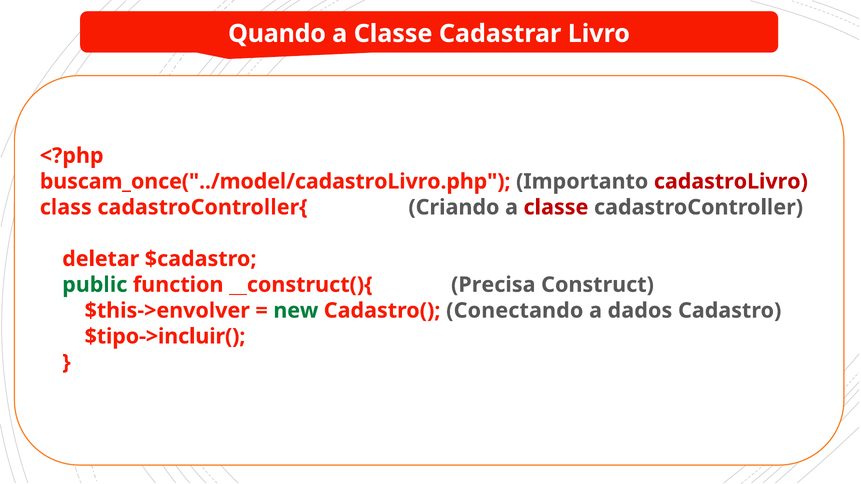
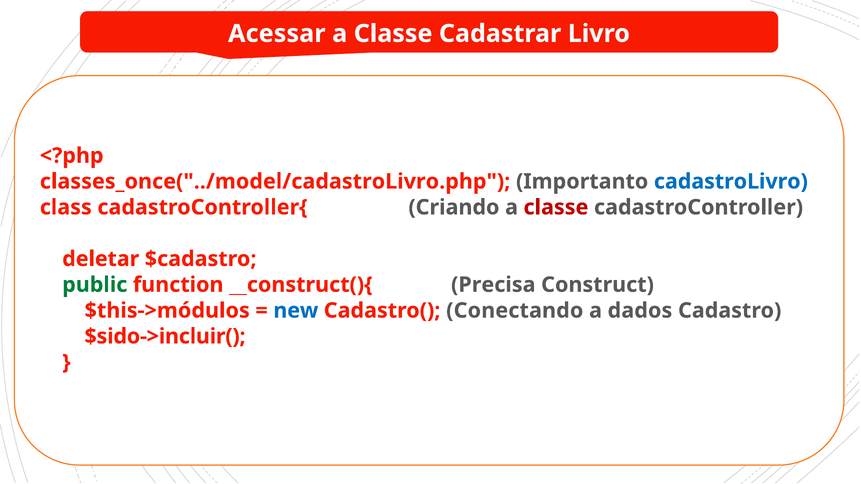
Quando: Quando -> Acessar
buscam_once("../model/cadastroLivro.php: buscam_once("../model/cadastroLivro.php -> classes_once("../model/cadastroLivro.php
cadastroLivro colour: red -> blue
$this->envolver: $this->envolver -> $this->módulos
new colour: green -> blue
$tipo->incluir(: $tipo->incluir( -> $sido->incluir(
